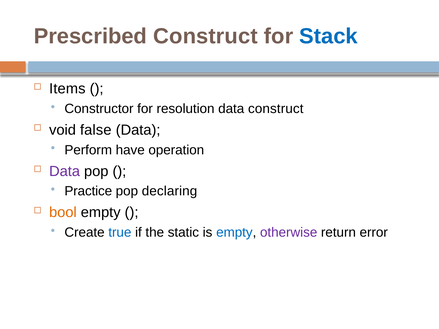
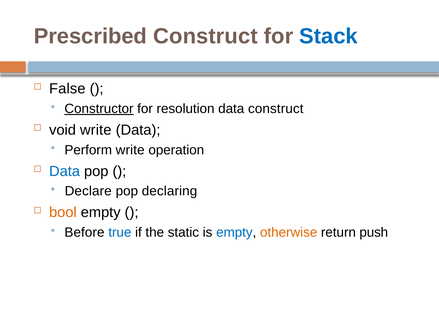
Items: Items -> False
Constructor underline: none -> present
void false: false -> write
Perform have: have -> write
Data at (65, 171) colour: purple -> blue
Practice: Practice -> Declare
Create: Create -> Before
otherwise colour: purple -> orange
error: error -> push
